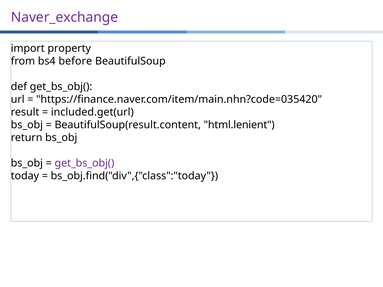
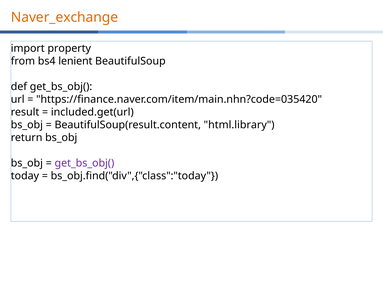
Naver_exchange colour: purple -> orange
before: before -> lenient
html.lenient: html.lenient -> html.library
